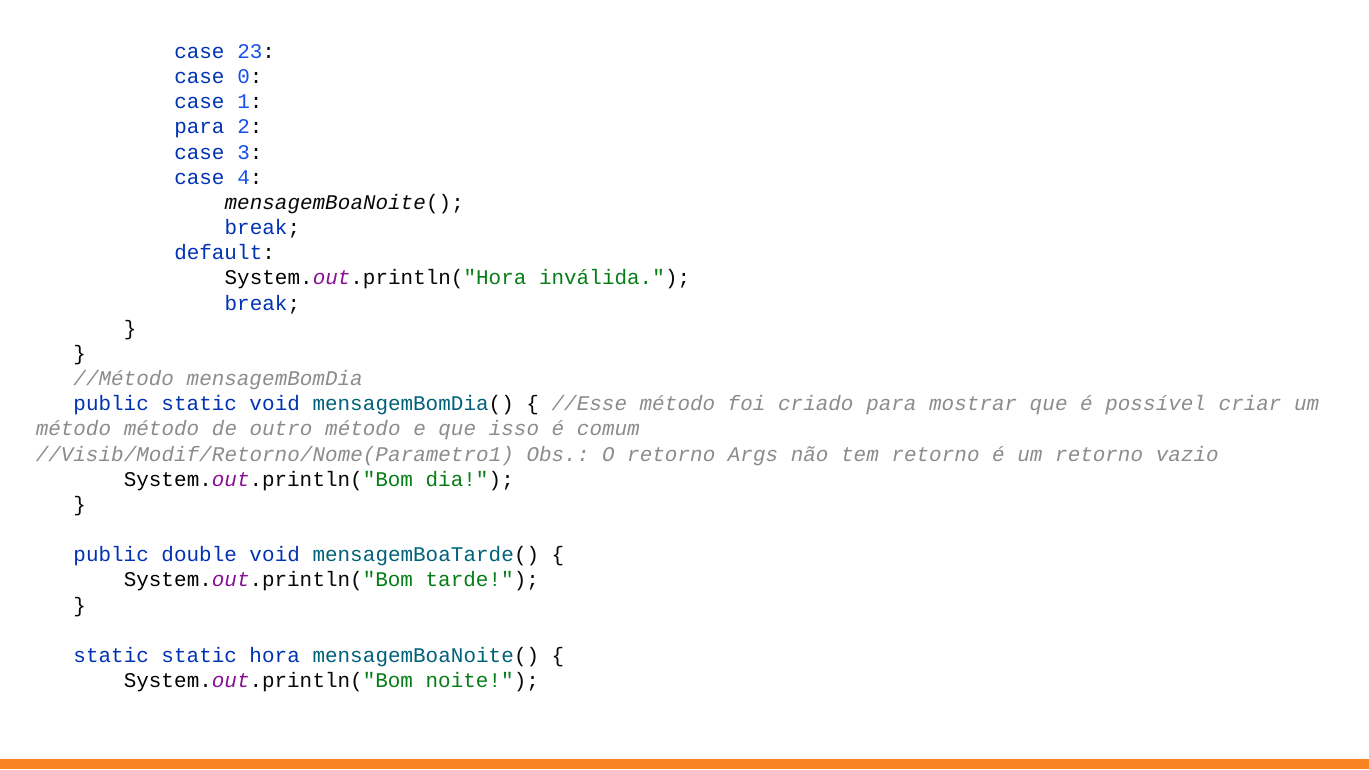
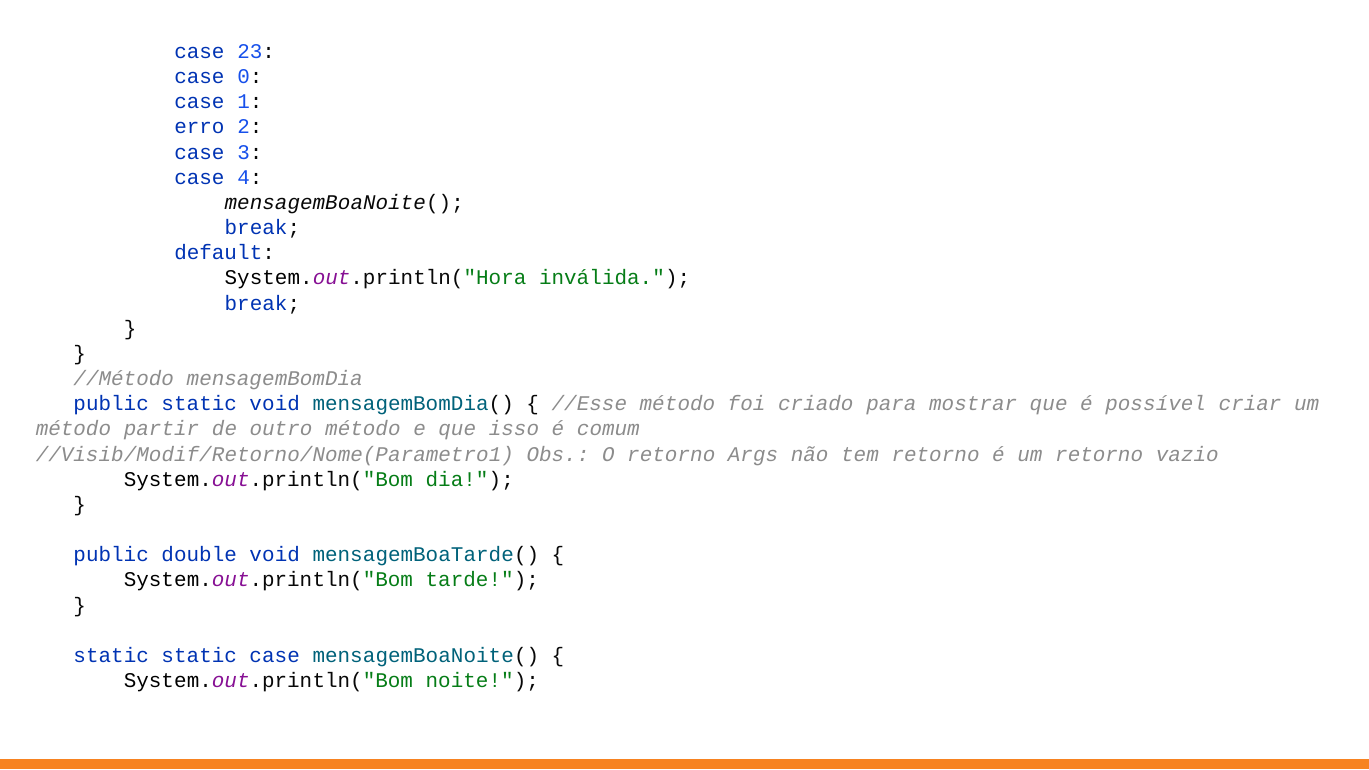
para at (199, 127): para -> erro
método método: método -> partir
static hora: hora -> case
